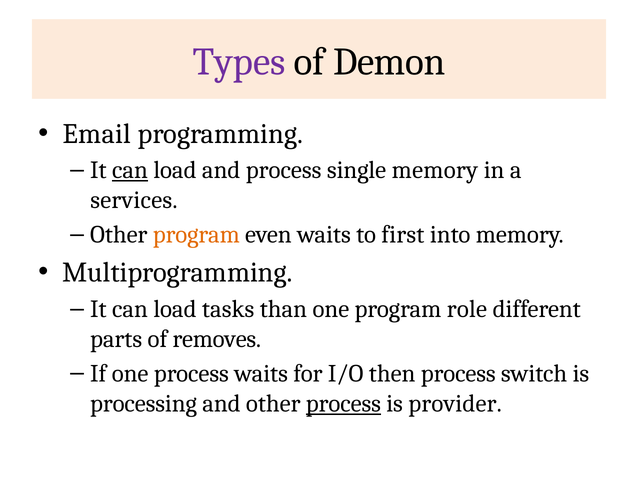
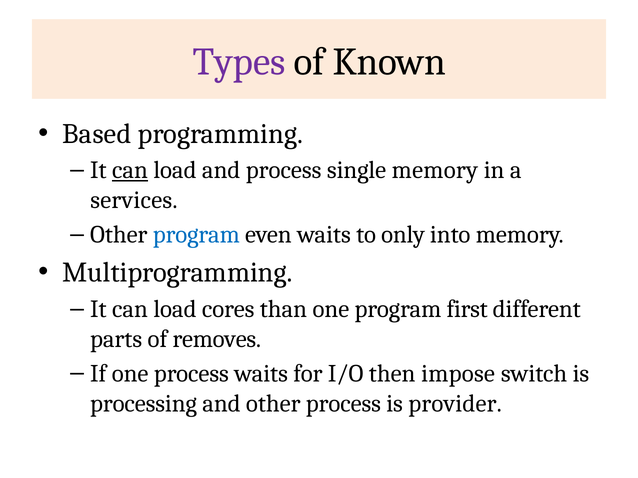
Demon: Demon -> Known
Email: Email -> Based
program at (196, 235) colour: orange -> blue
first: first -> only
tasks: tasks -> cores
role: role -> first
then process: process -> impose
process at (343, 404) underline: present -> none
